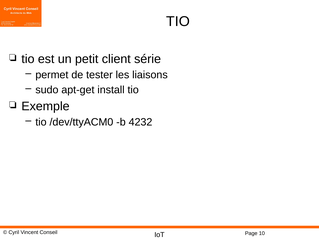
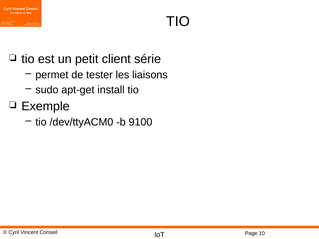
4232: 4232 -> 9100
